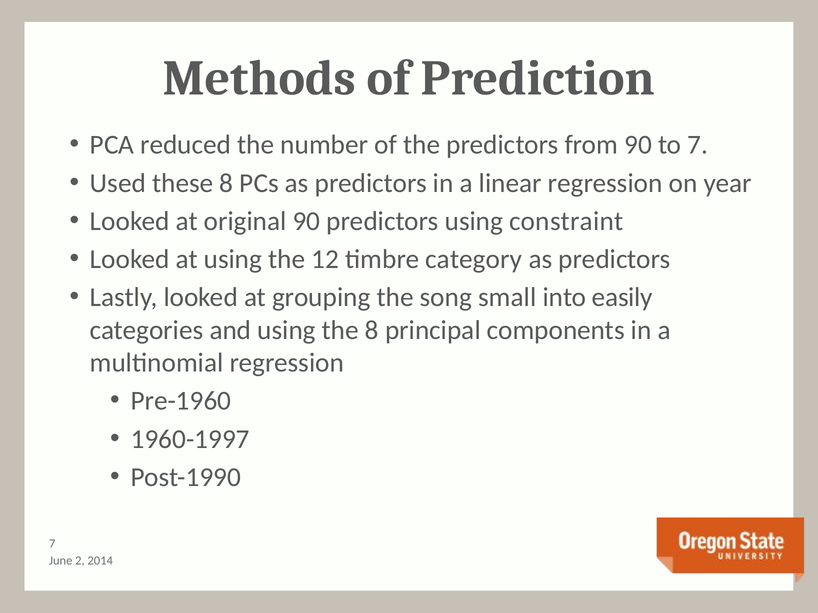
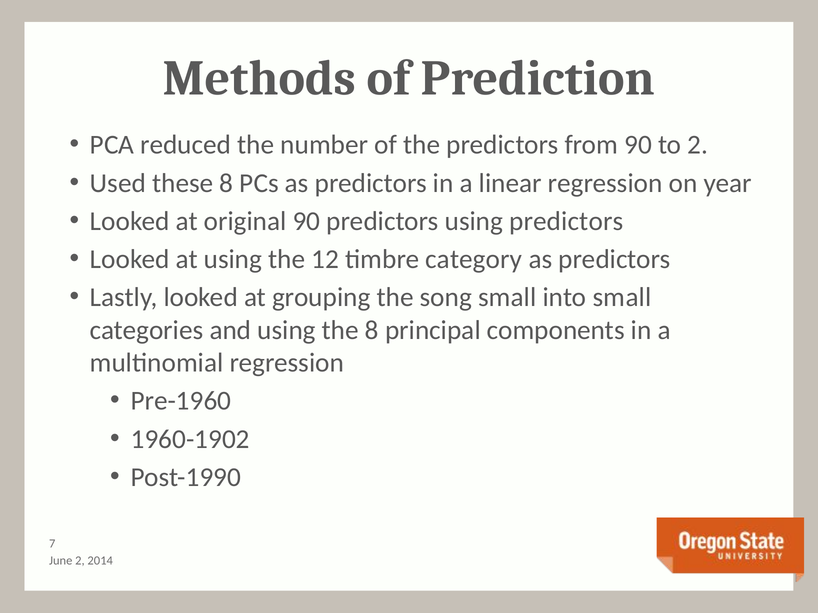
to 7: 7 -> 2
using constraint: constraint -> predictors
into easily: easily -> small
1960-1997: 1960-1997 -> 1960-1902
